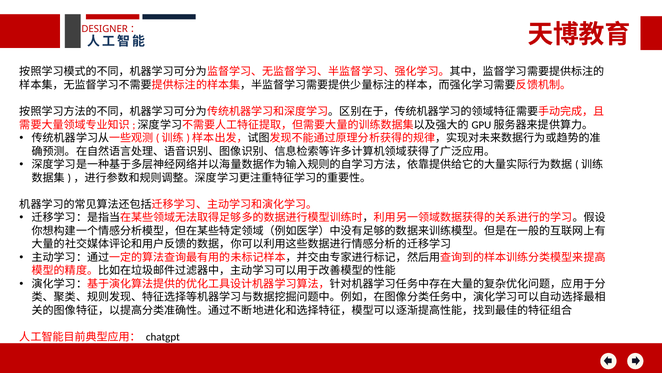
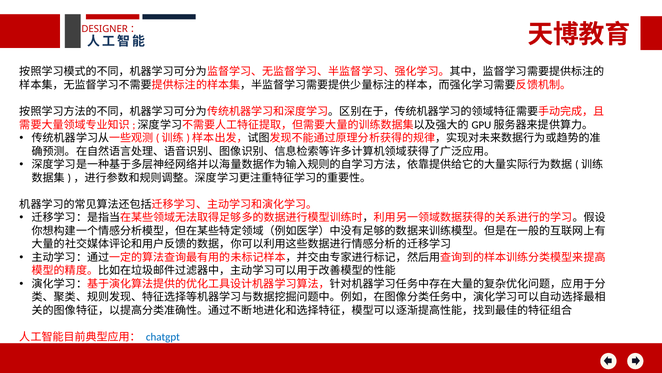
chatgpt colour: black -> blue
